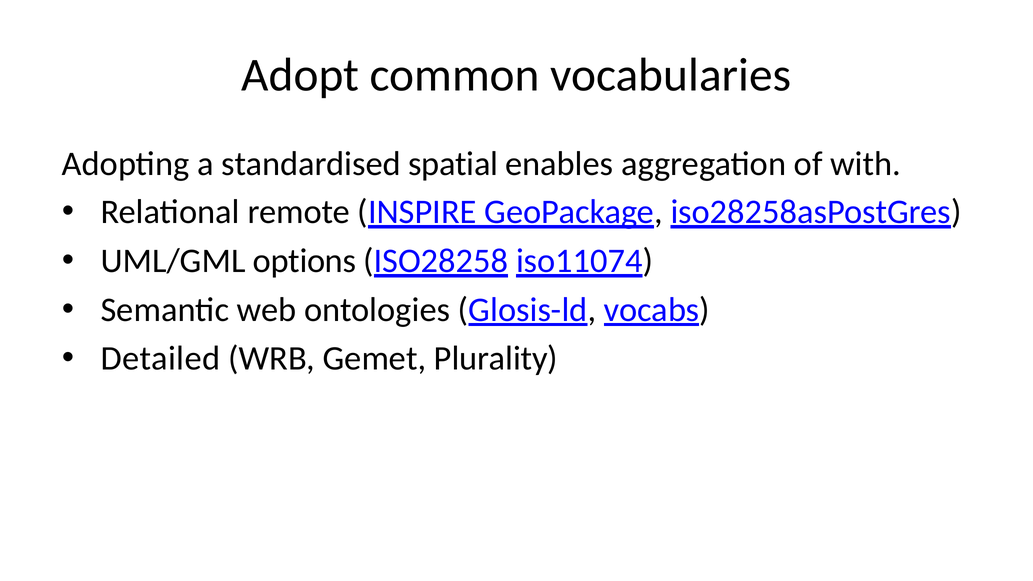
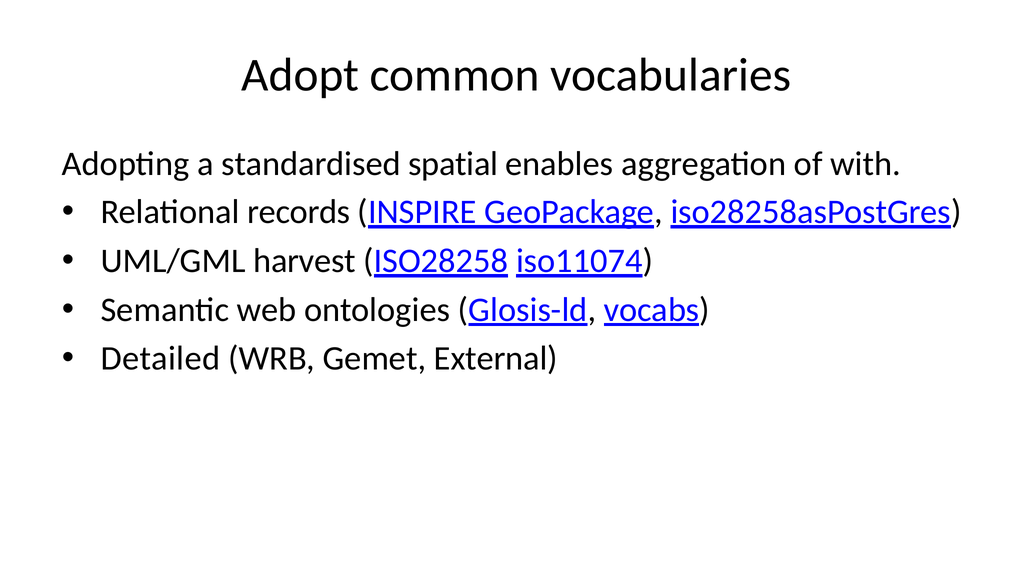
remote: remote -> records
options: options -> harvest
Plurality: Plurality -> External
